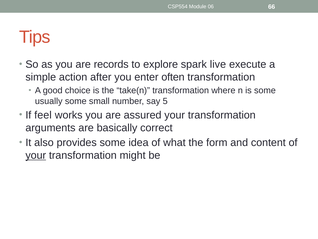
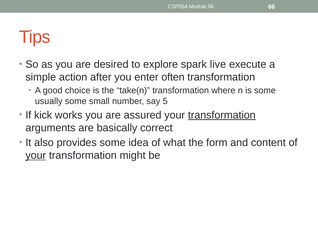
records: records -> desired
feel: feel -> kick
transformation at (222, 115) underline: none -> present
